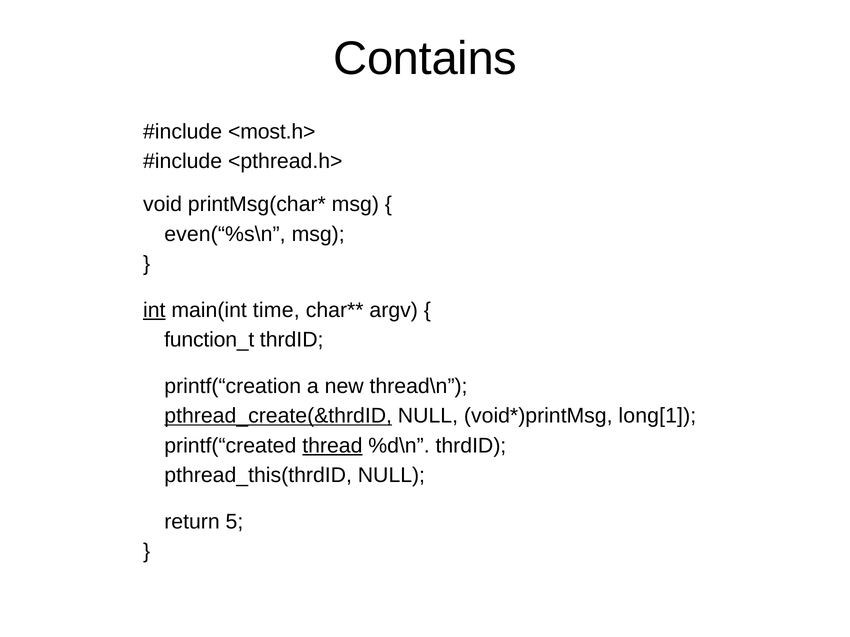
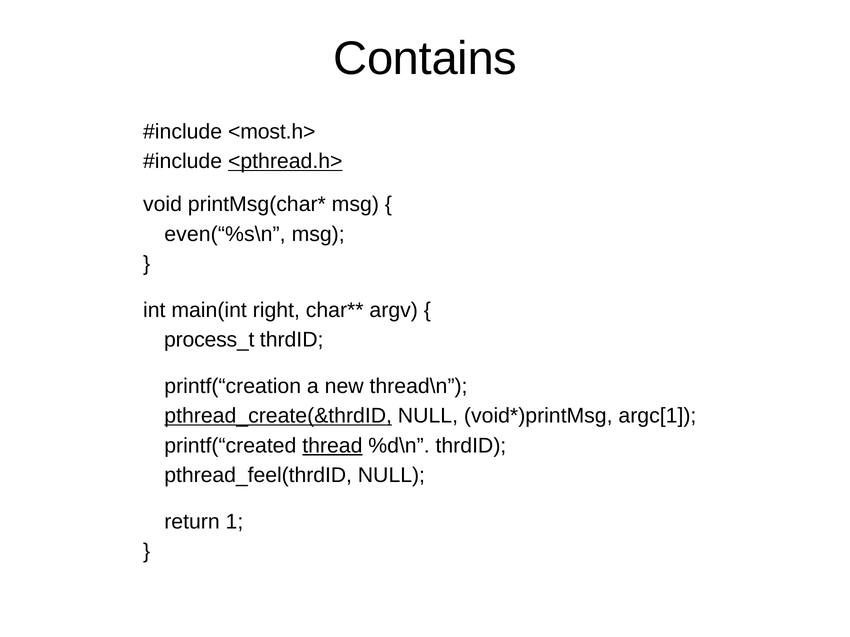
<pthread.h> underline: none -> present
int underline: present -> none
time: time -> right
function_t: function_t -> process_t
long[1: long[1 -> argc[1
pthread_this(thrdID: pthread_this(thrdID -> pthread_feel(thrdID
5: 5 -> 1
